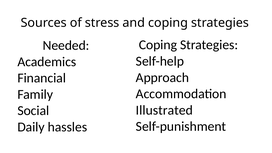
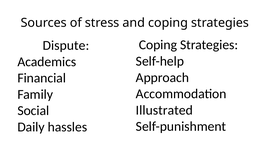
Needed: Needed -> Dispute
